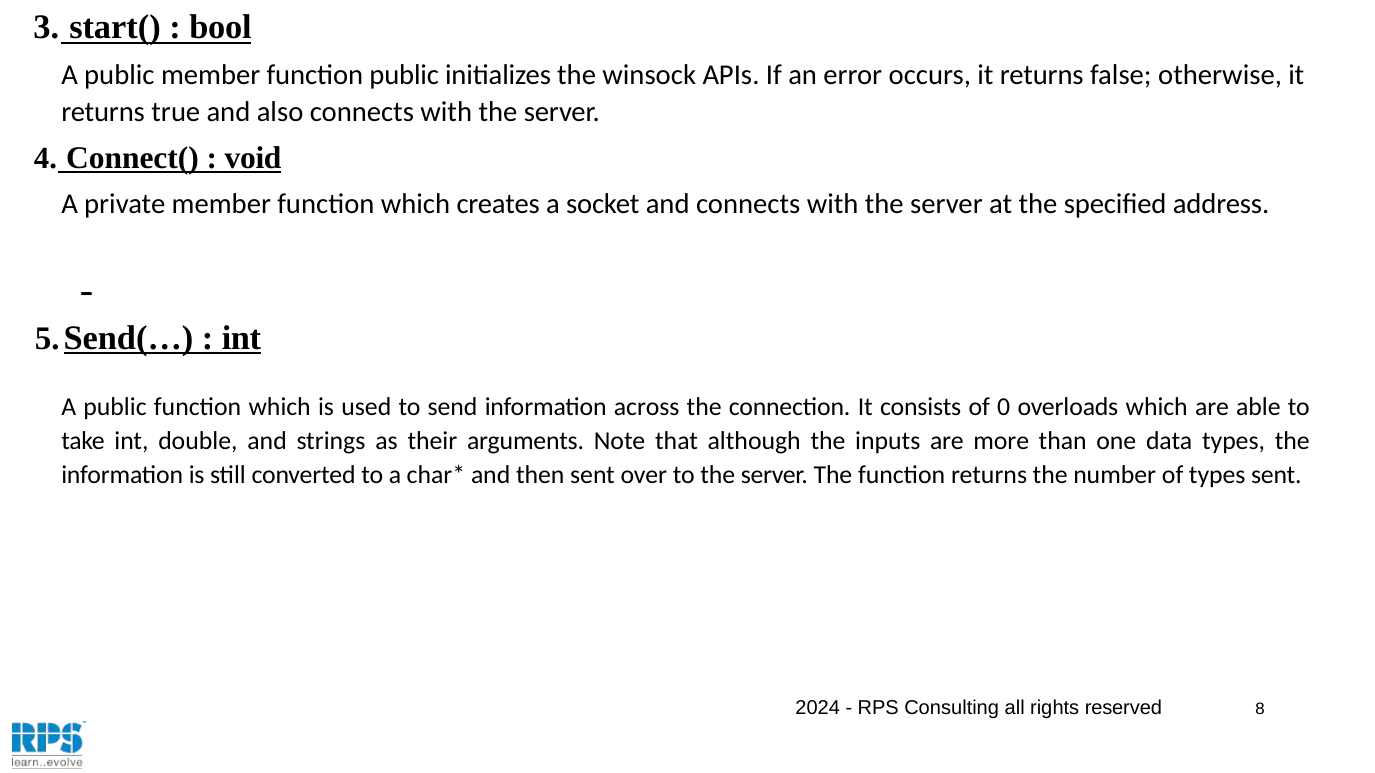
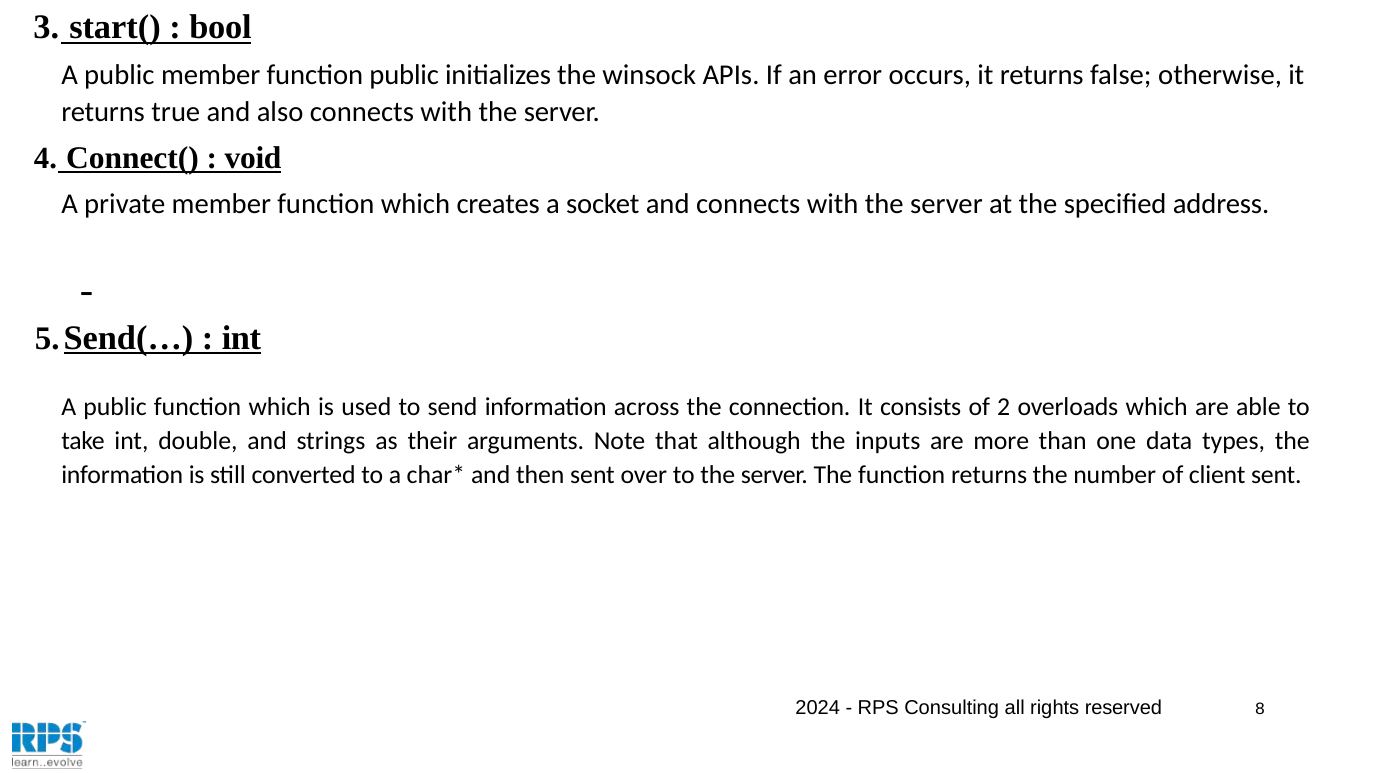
0: 0 -> 2
of types: types -> client
